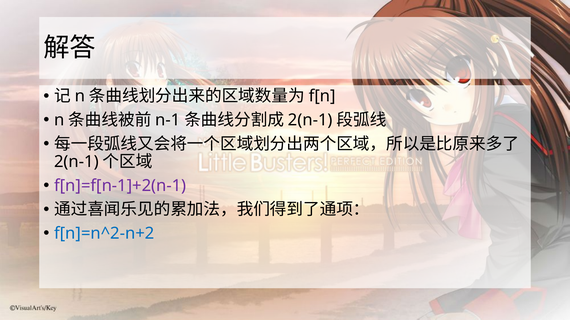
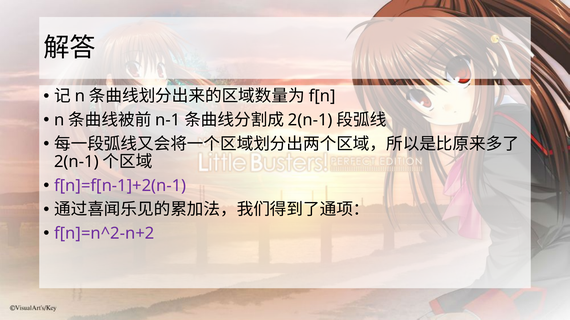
f[n]=n^2-n+2 colour: blue -> purple
